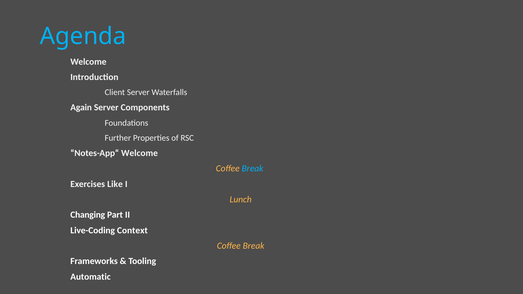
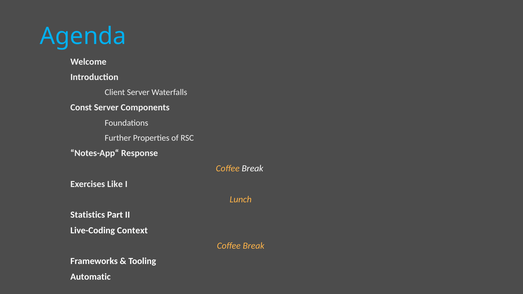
Again: Again -> Const
Notes-App“ Welcome: Welcome -> Response
Break at (253, 169) colour: light blue -> white
Changing: Changing -> Statistics
